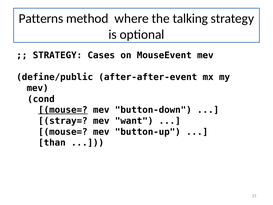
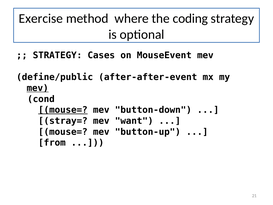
Patterns: Patterns -> Exercise
talking: talking -> coding
mev at (38, 88) underline: none -> present
than: than -> from
